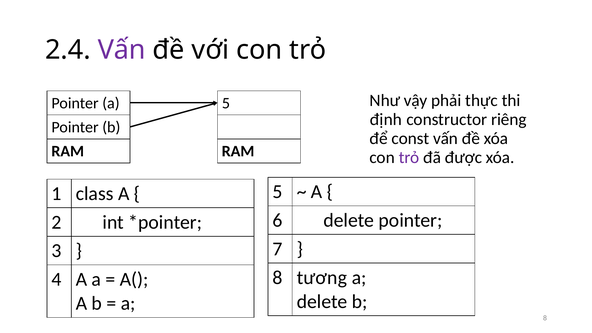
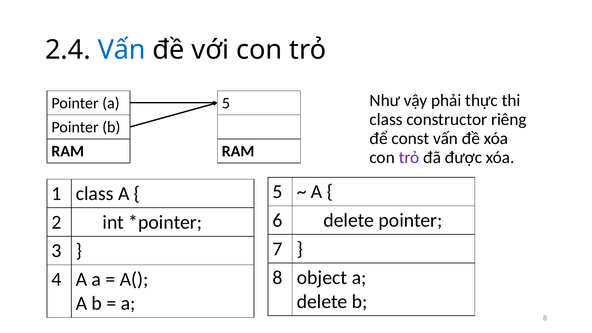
Vấn at (122, 50) colour: purple -> blue
định at (386, 120): định -> class
tương: tương -> object
